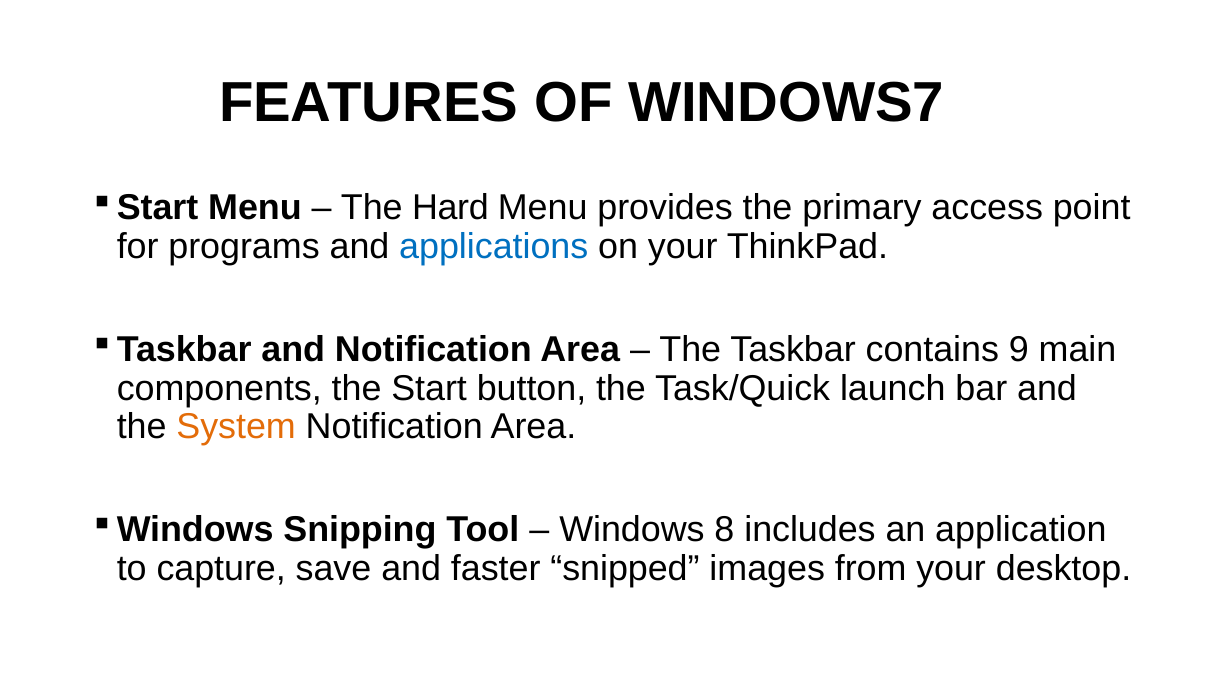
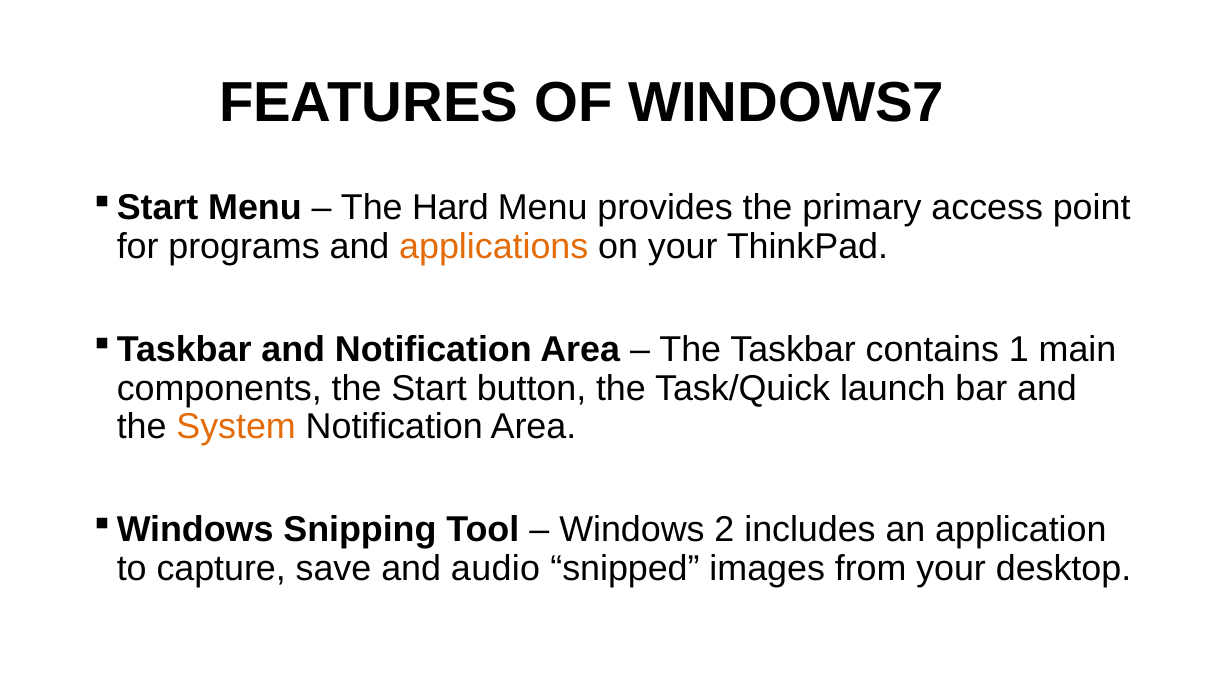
applications colour: blue -> orange
9: 9 -> 1
8: 8 -> 2
faster: faster -> audio
